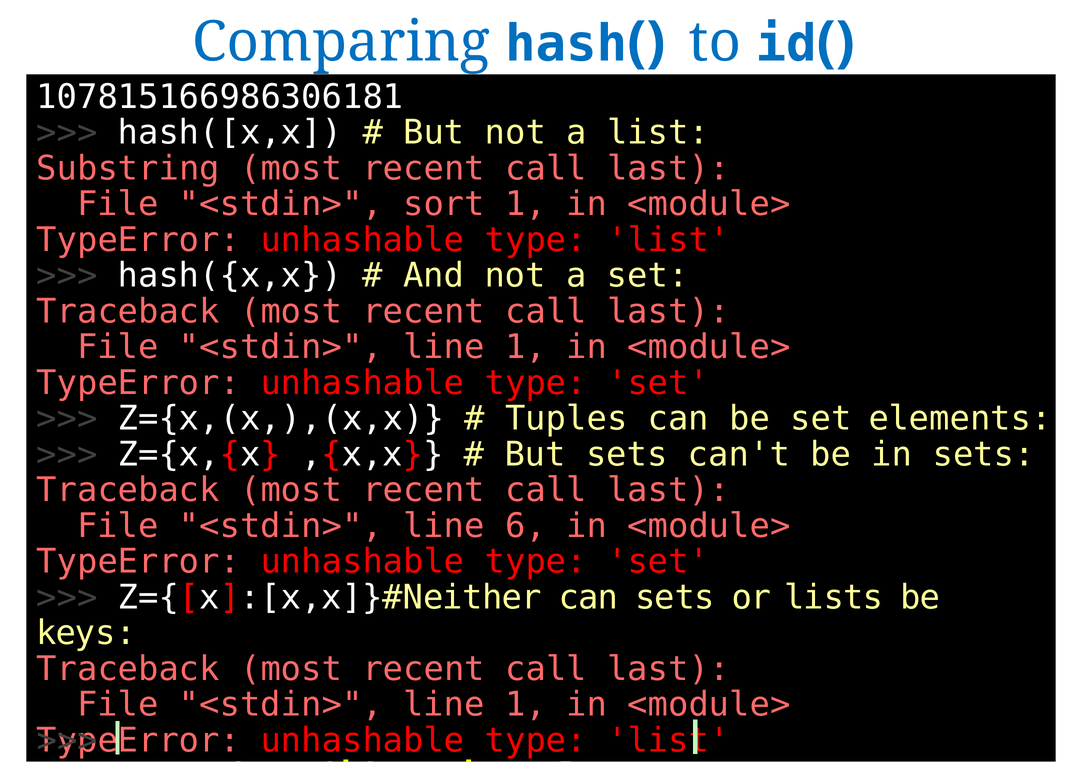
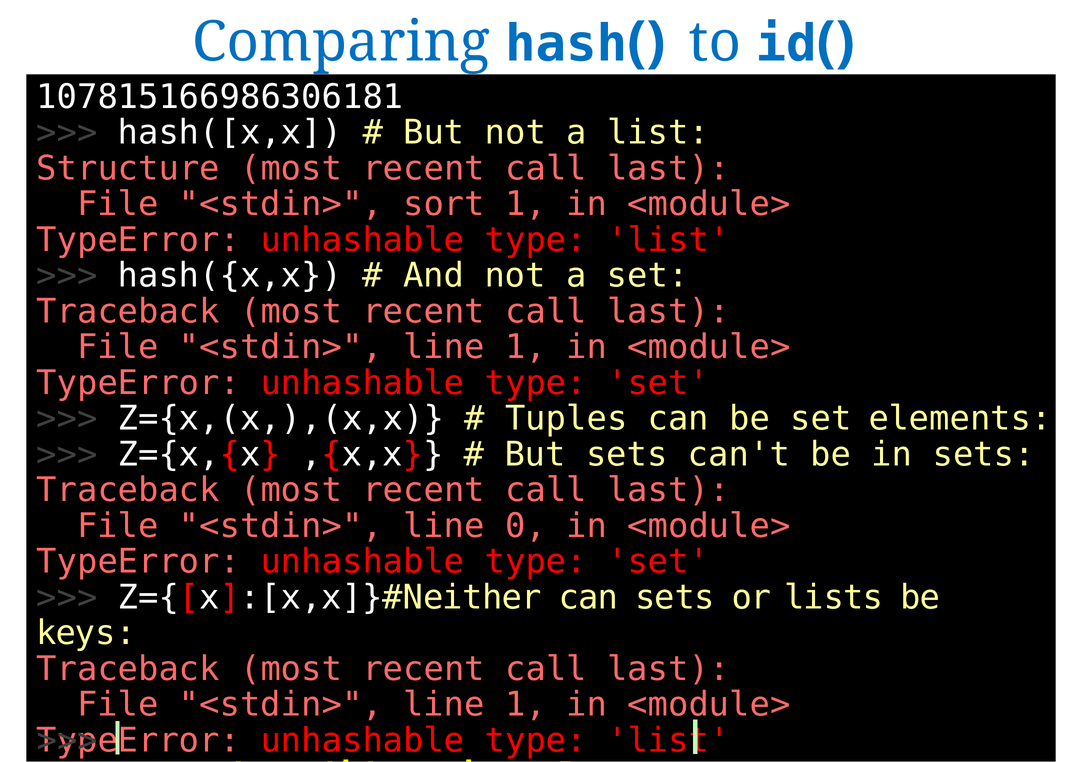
Substring: Substring -> Structure
6: 6 -> 0
